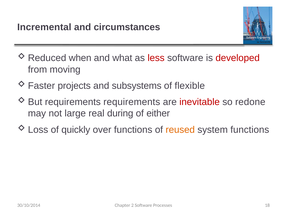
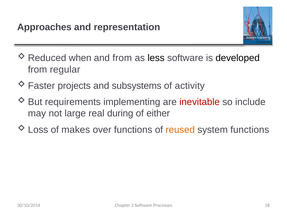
Incremental: Incremental -> Approaches
circumstances: circumstances -> representation
and what: what -> from
less colour: red -> black
developed colour: red -> black
moving: moving -> regular
flexible: flexible -> activity
requirements requirements: requirements -> implementing
redone: redone -> include
quickly: quickly -> makes
